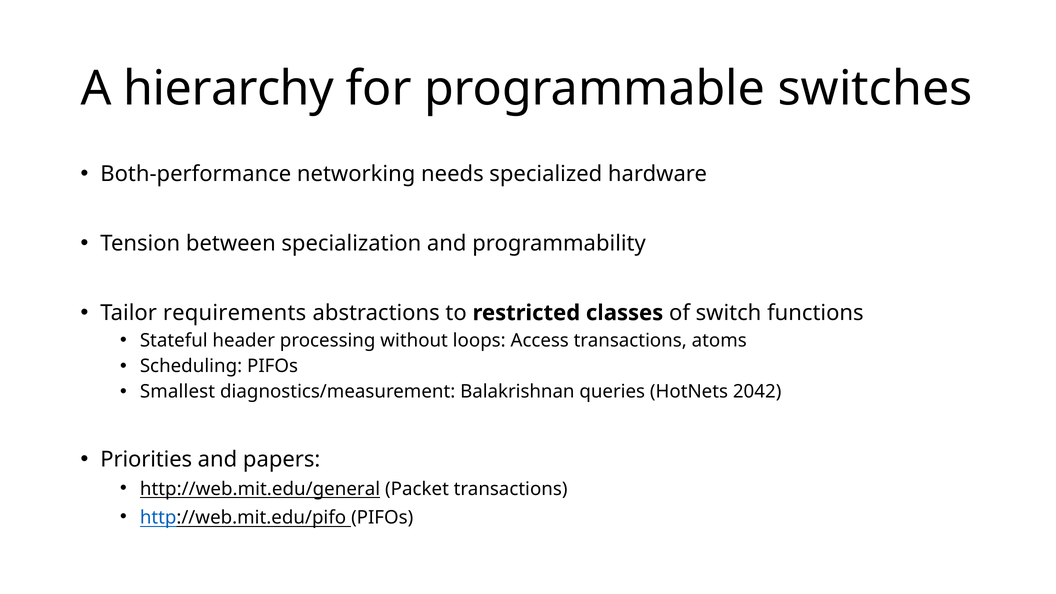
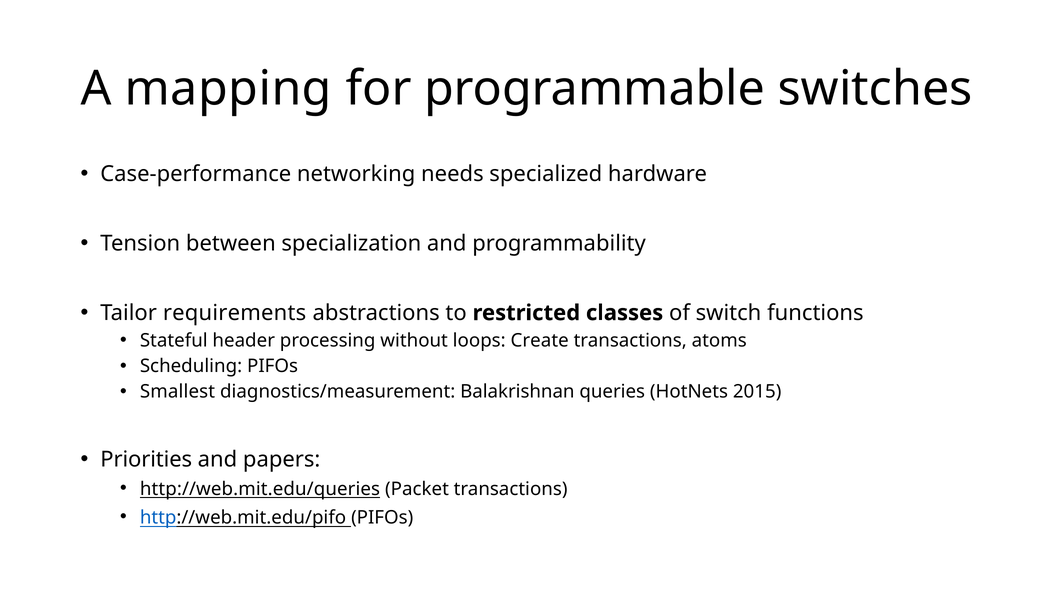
hierarchy: hierarchy -> mapping
Both-performance: Both-performance -> Case-performance
Access: Access -> Create
2042: 2042 -> 2015
http://web.mit.edu/general: http://web.mit.edu/general -> http://web.mit.edu/queries
